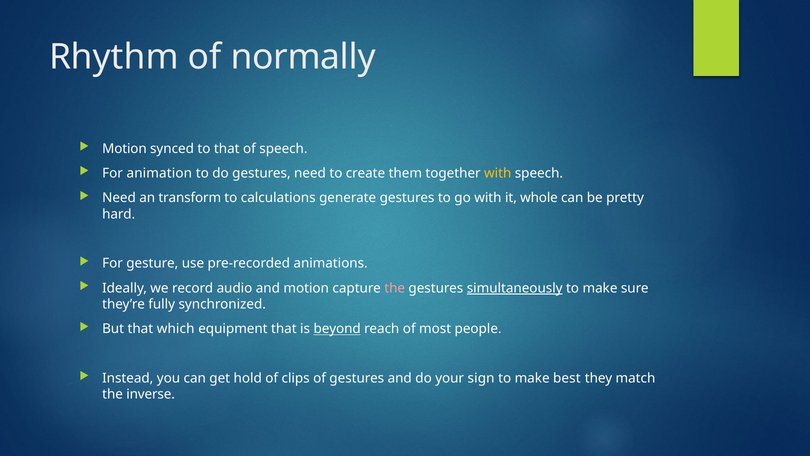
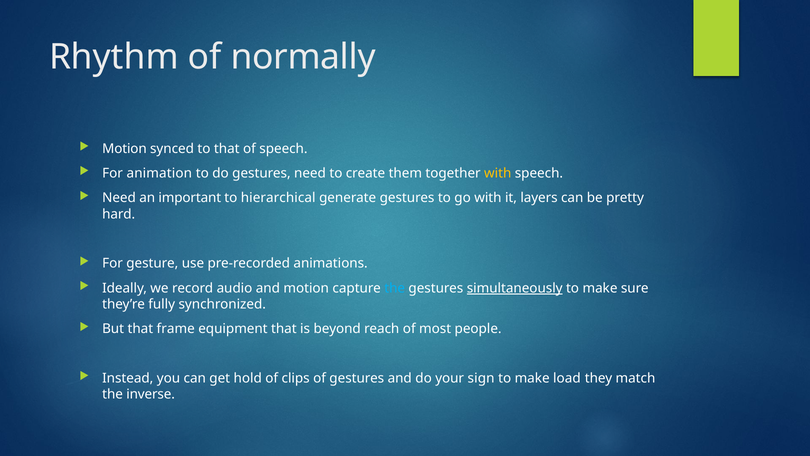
transform: transform -> important
calculations: calculations -> hierarchical
whole: whole -> layers
the at (395, 288) colour: pink -> light blue
which: which -> frame
beyond underline: present -> none
best: best -> load
